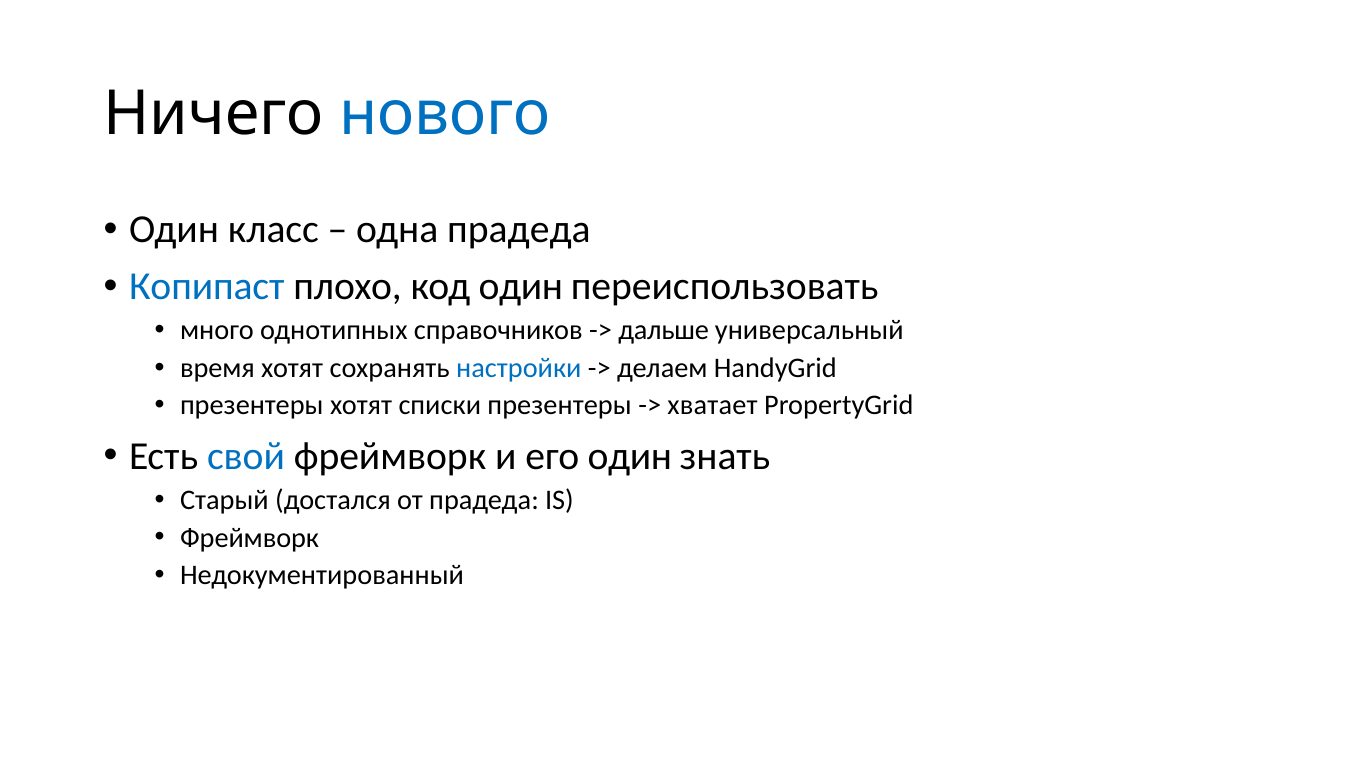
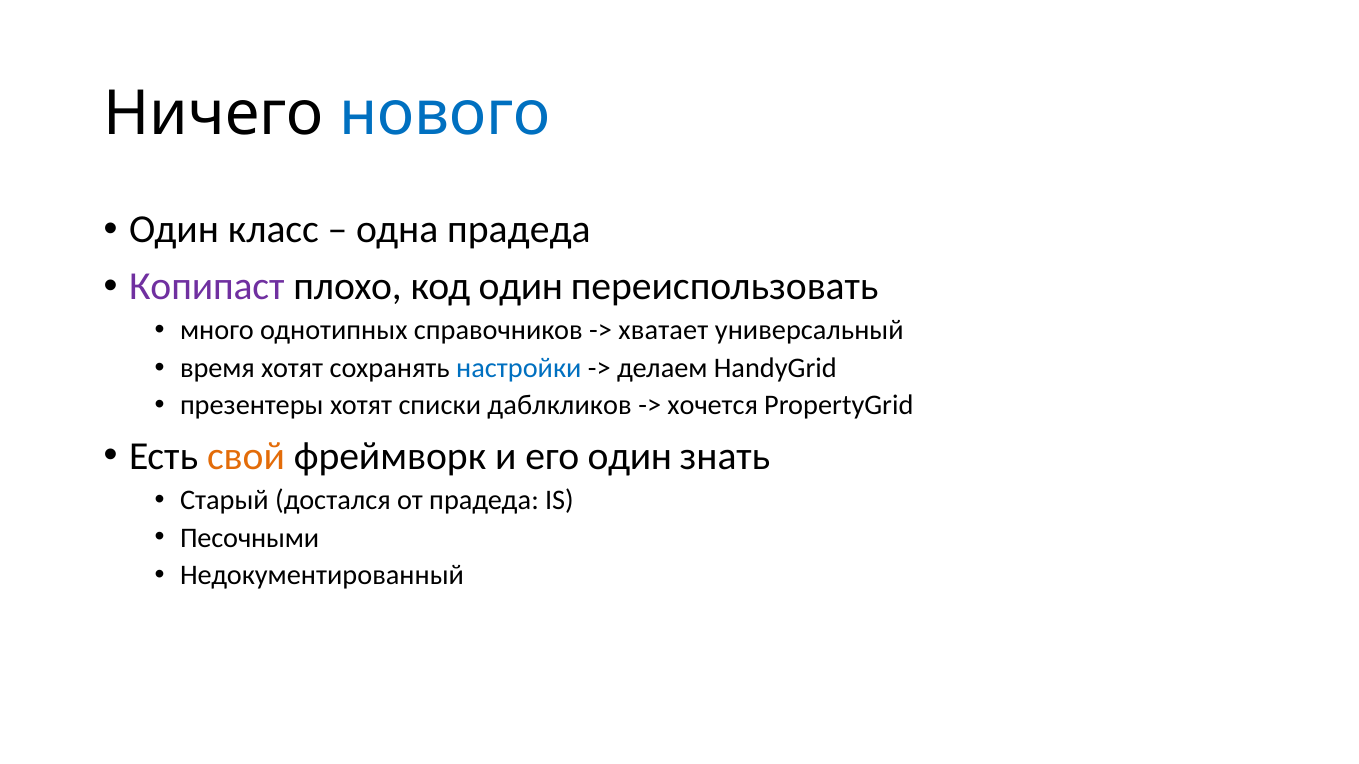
Копипаст colour: blue -> purple
дальше: дальше -> хватает
списки презентеры: презентеры -> даблкликов
хватает: хватает -> хочется
свой colour: blue -> orange
Фреймворк at (250, 538): Фреймворк -> Песочными
